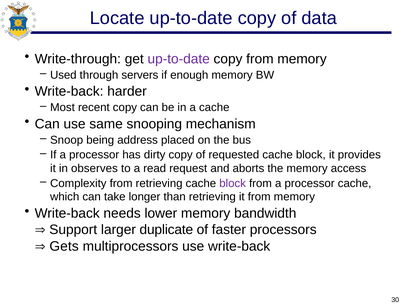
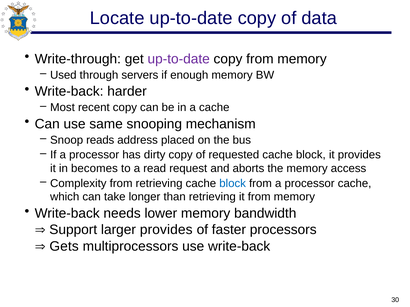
being: being -> reads
observes: observes -> becomes
block at (233, 184) colour: purple -> blue
larger duplicate: duplicate -> provides
